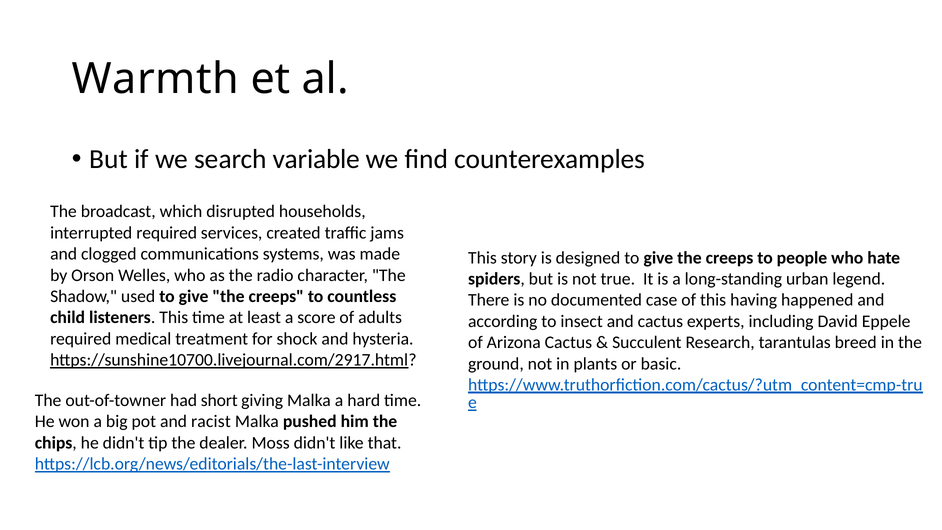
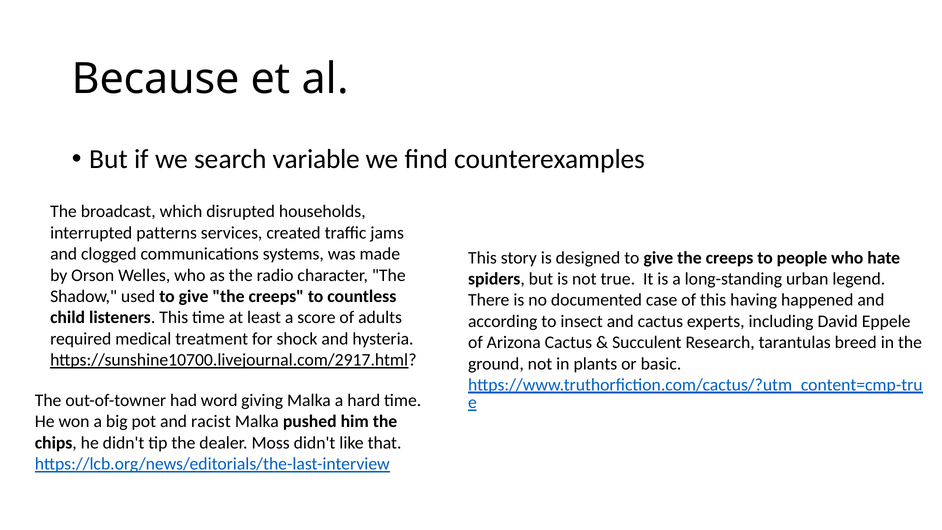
Warmth: Warmth -> Because
interrupted required: required -> patterns
short: short -> word
